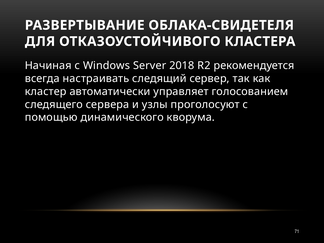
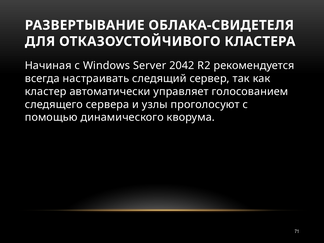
2018: 2018 -> 2042
